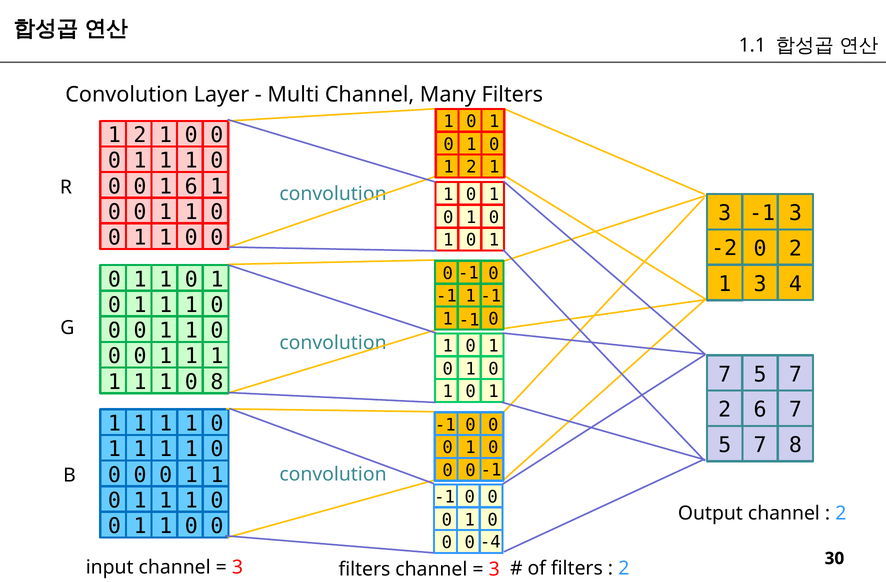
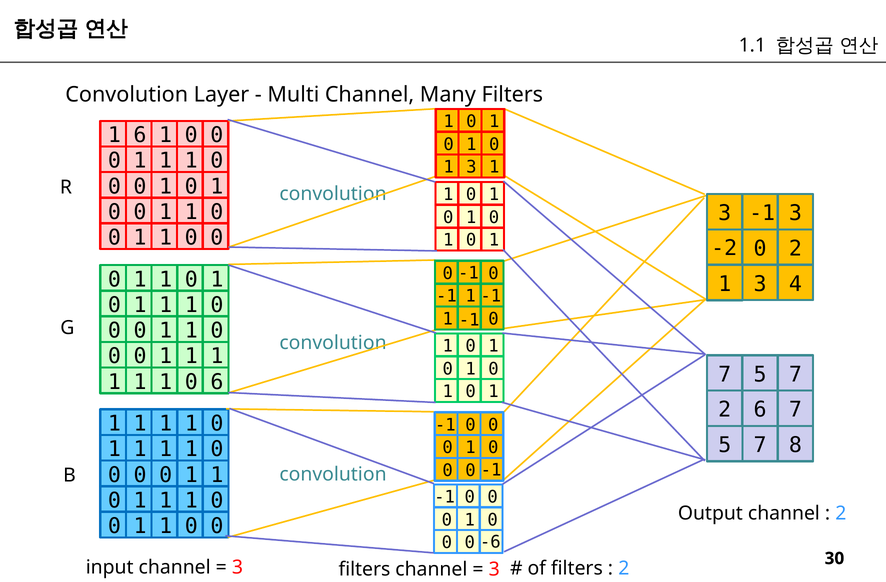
2 at (140, 135): 2 -> 6
2 at (471, 167): 2 -> 3
6 at (191, 186): 6 -> 0
0 8: 8 -> 6
-4: -4 -> -6
